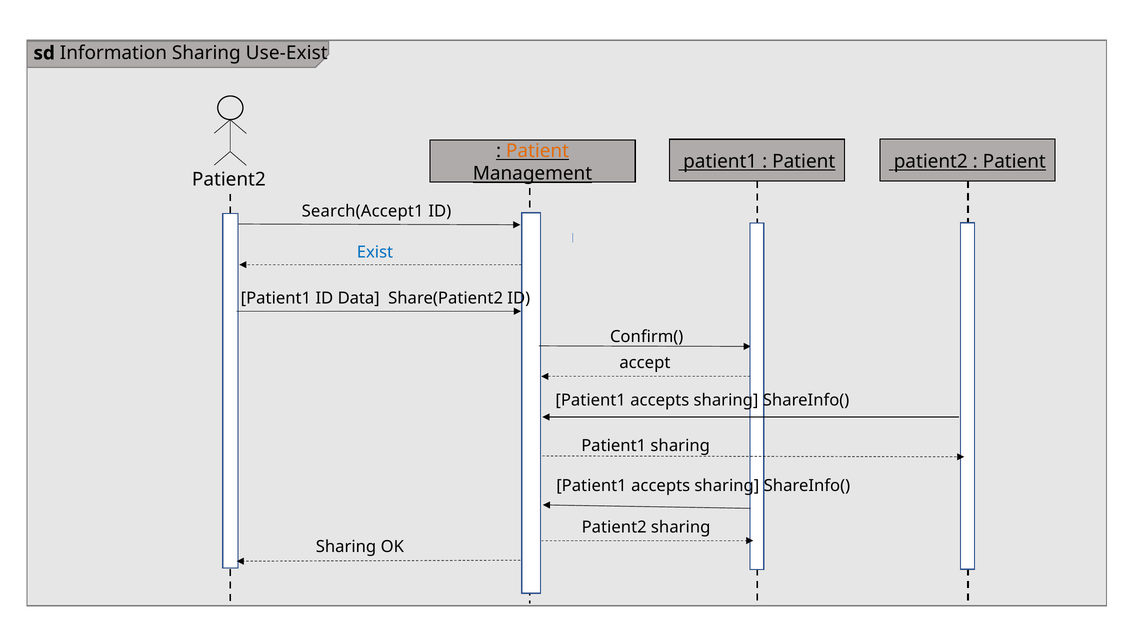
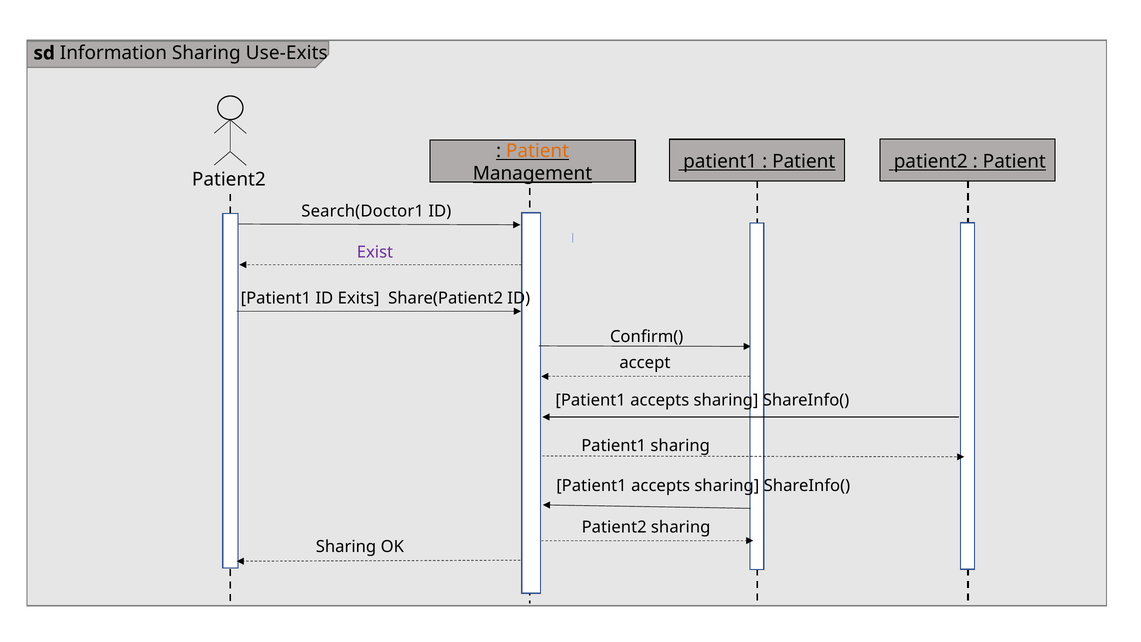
Use-Exist: Use-Exist -> Use-Exits
Search(Accept1: Search(Accept1 -> Search(Doctor1
Exist colour: blue -> purple
Data: Data -> Exits
